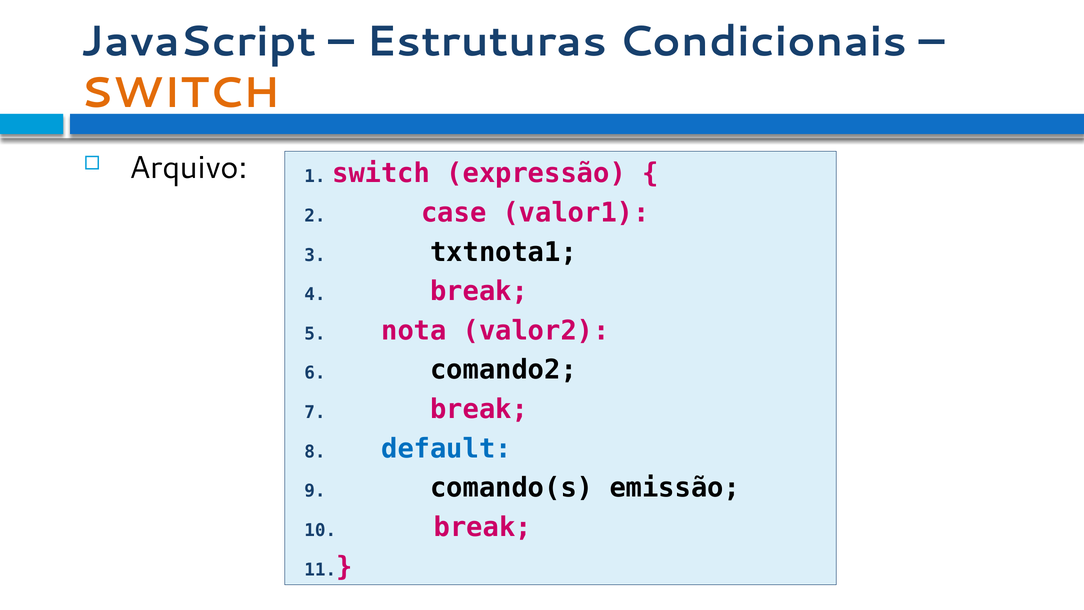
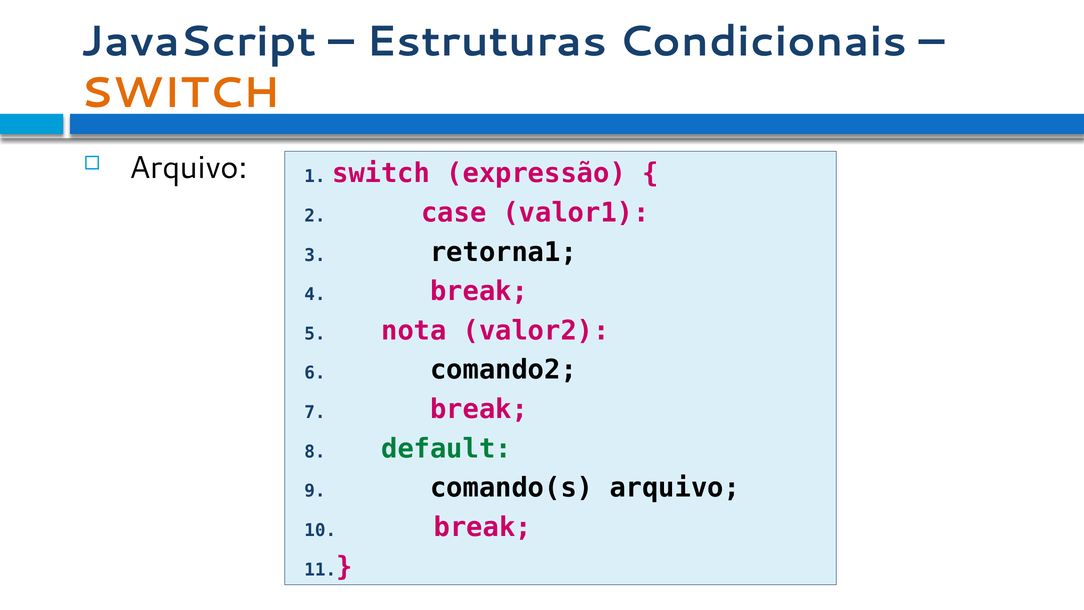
txtnota1: txtnota1 -> retorna1
default colour: blue -> green
comando(s emissão: emissão -> arquivo
